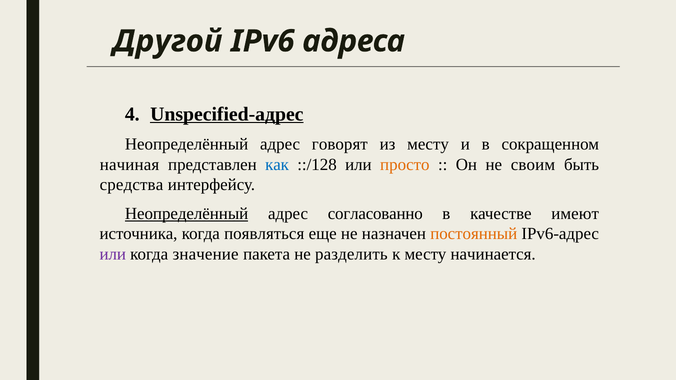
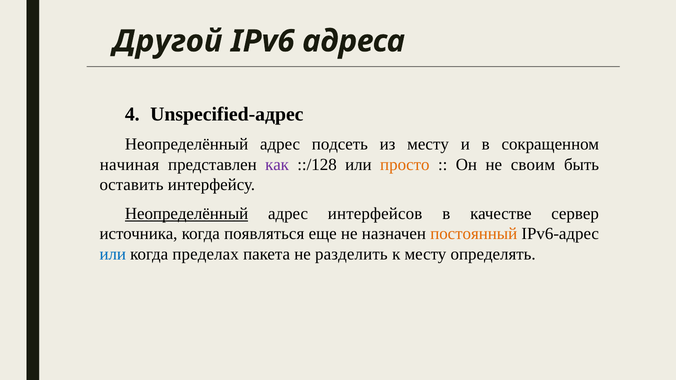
Unspecified-адрес underline: present -> none
говорят: говорят -> подсеть
как colour: blue -> purple
средства: средства -> оставить
согласованно: согласованно -> интерфейсов
имеют: имеют -> сервер
или at (113, 254) colour: purple -> blue
значение: значение -> пределах
начинается: начинается -> определять
